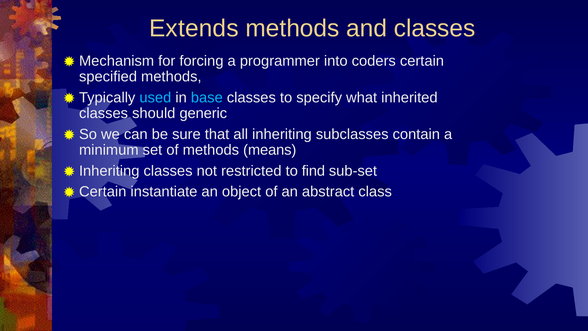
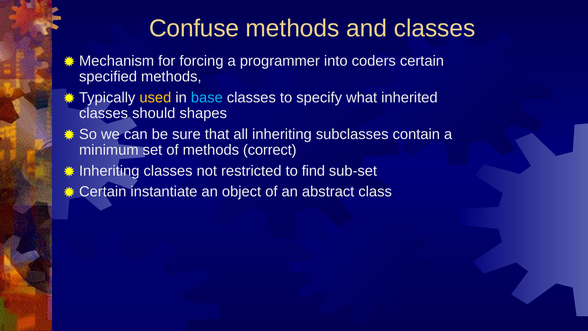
Extends: Extends -> Confuse
used colour: light blue -> yellow
generic: generic -> shapes
means: means -> correct
